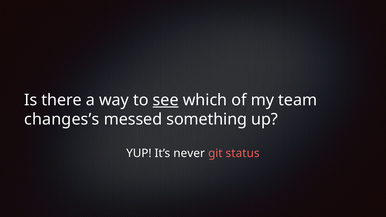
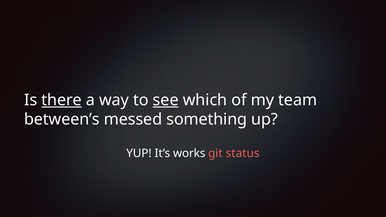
there underline: none -> present
changes’s: changes’s -> between’s
never: never -> works
